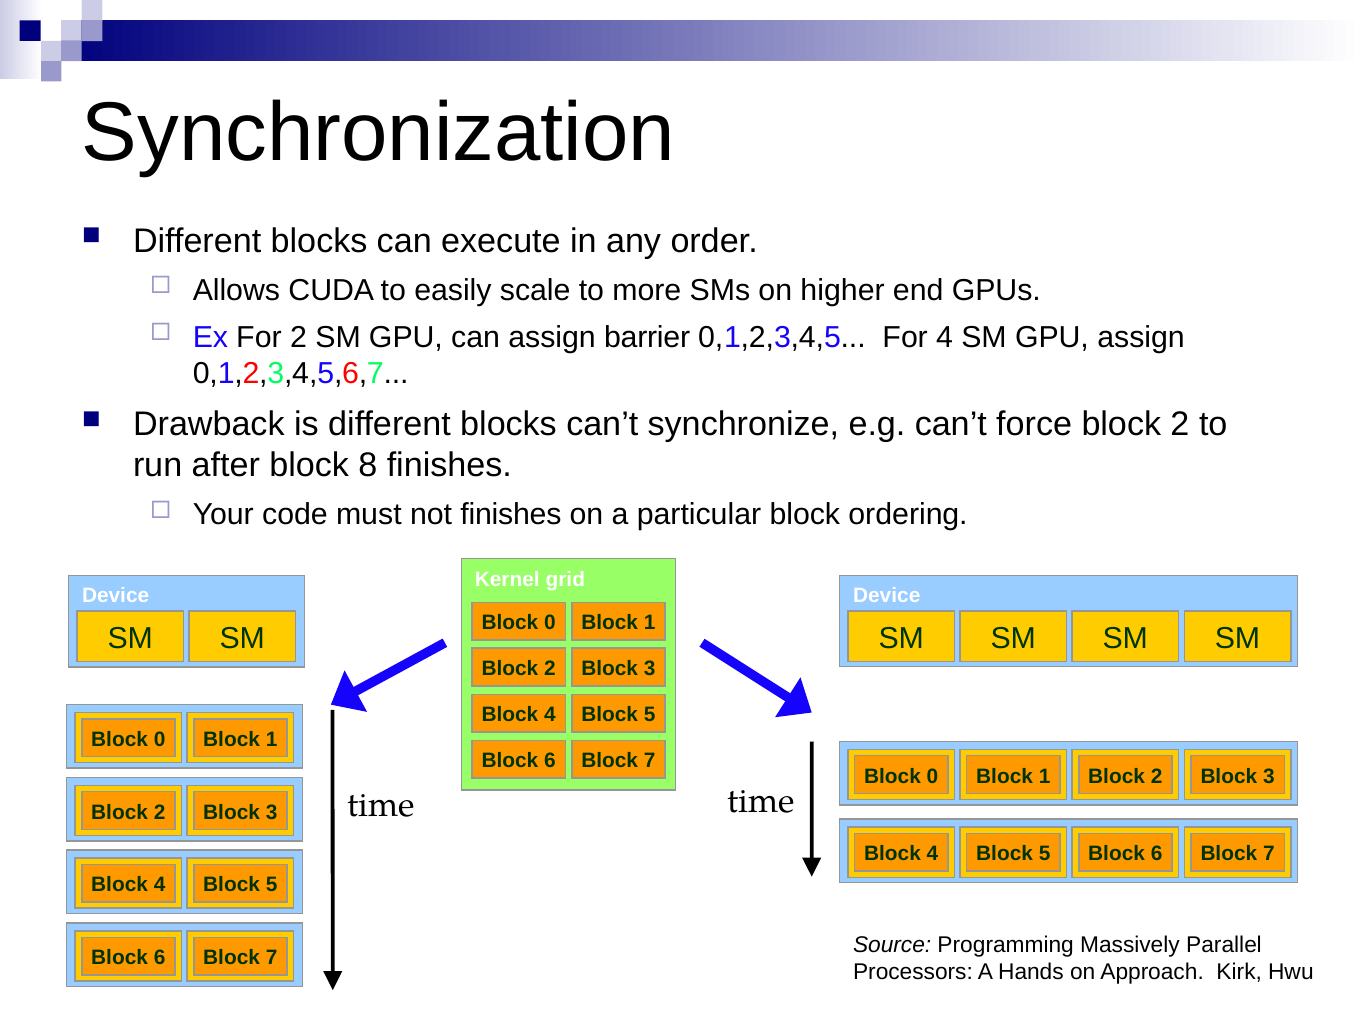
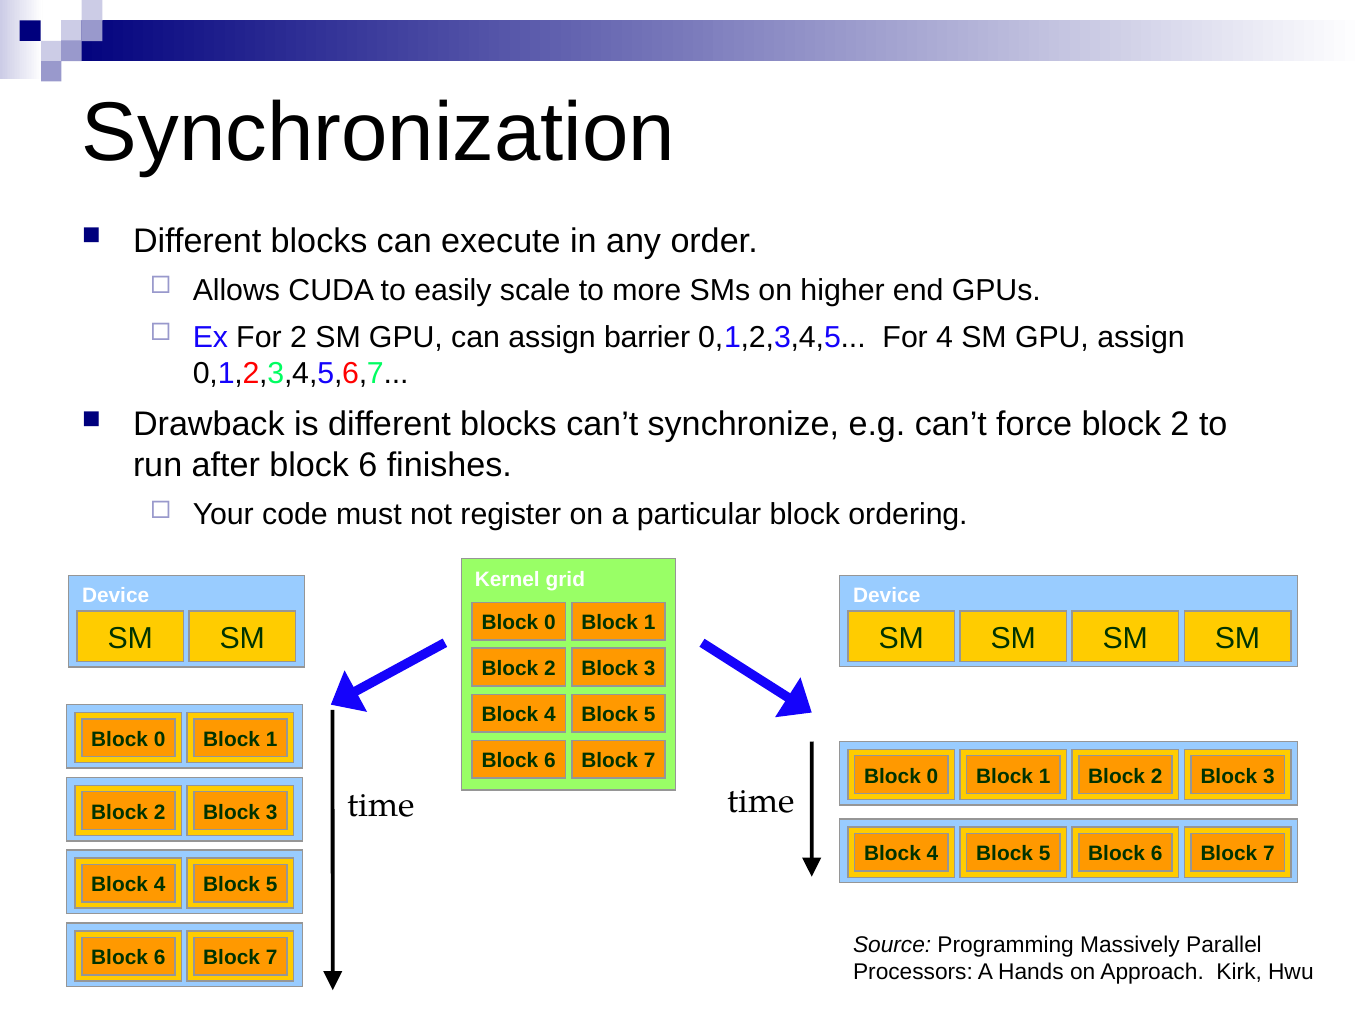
after block 8: 8 -> 6
not finishes: finishes -> register
